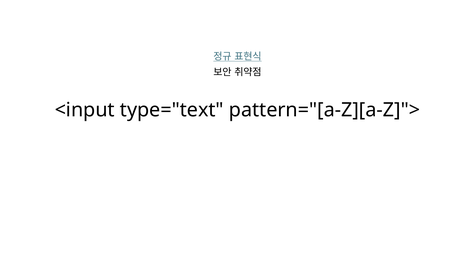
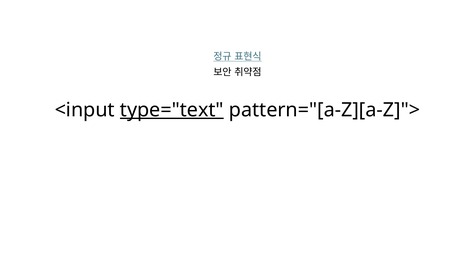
type="text underline: none -> present
